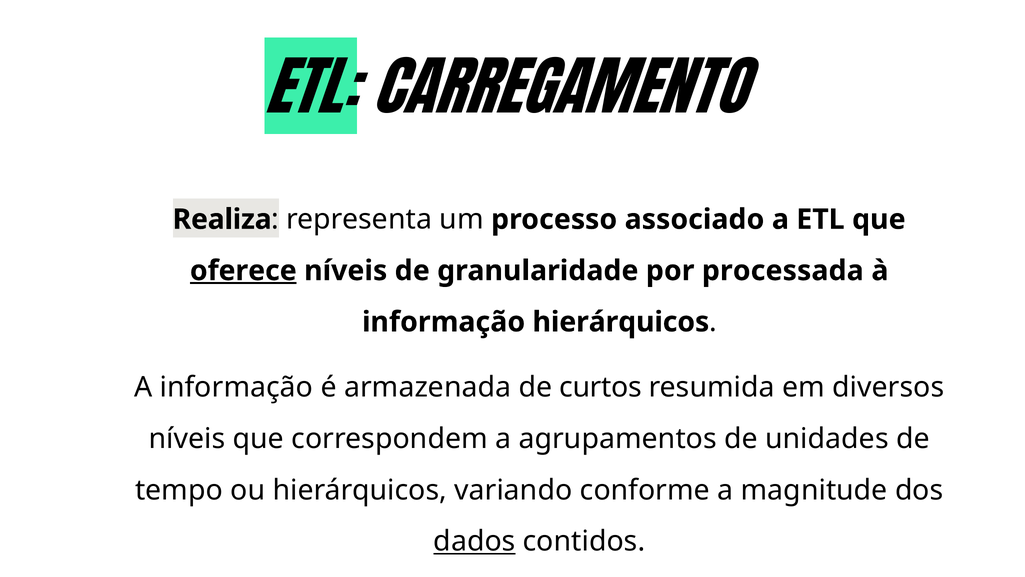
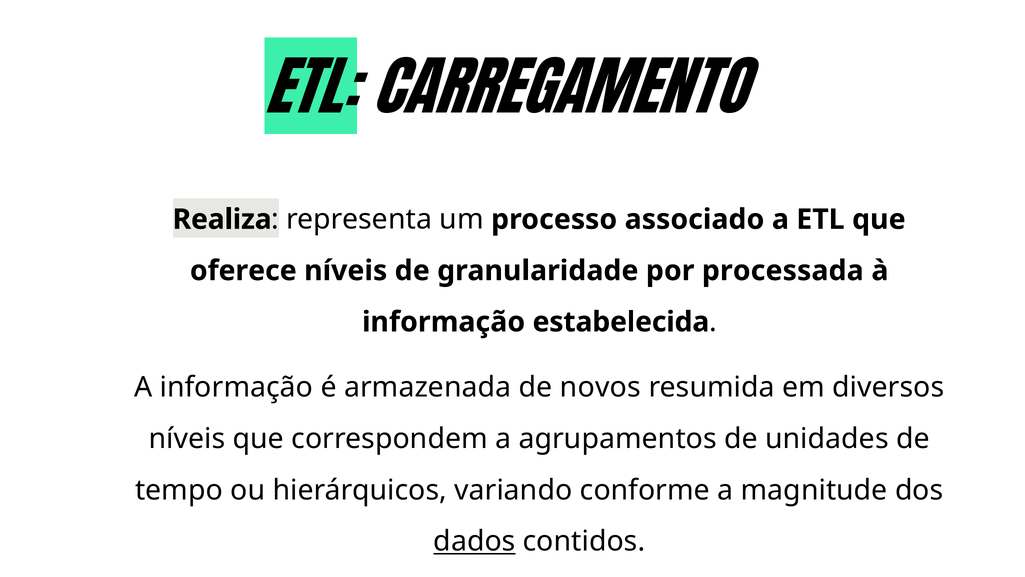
oferece underline: present -> none
informação hierárquicos: hierárquicos -> estabelecida
curtos: curtos -> novos
